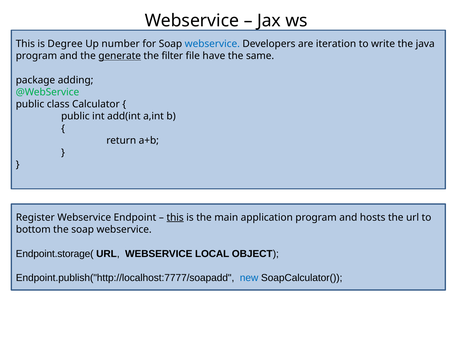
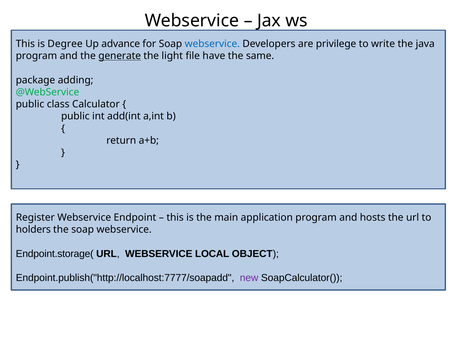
number: number -> advance
iteration: iteration -> privilege
filter: filter -> light
this at (175, 217) underline: present -> none
bottom: bottom -> holders
new colour: blue -> purple
